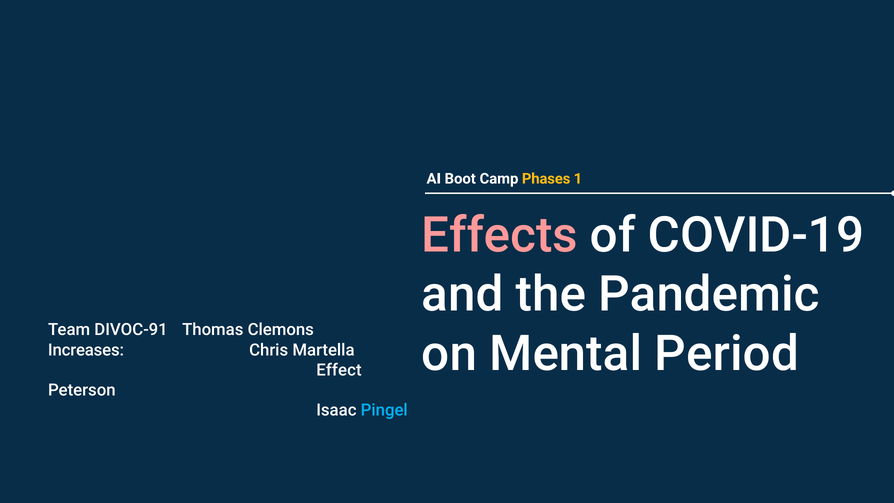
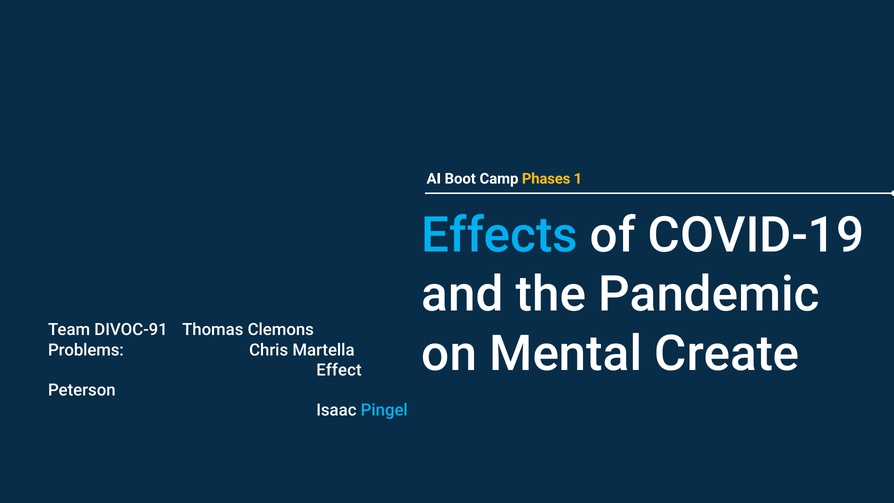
Effects colour: pink -> light blue
Period: Period -> Create
Increases: Increases -> Problems
